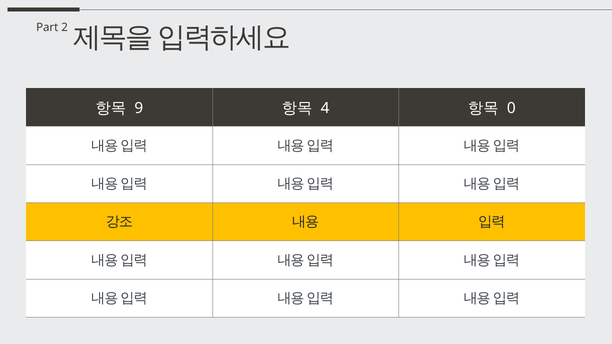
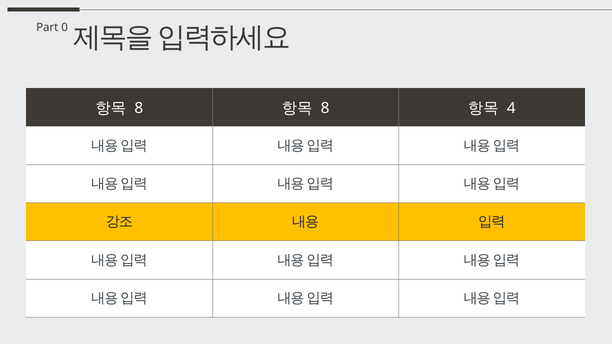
2: 2 -> 0
9 at (139, 108): 9 -> 8
4 at (325, 108): 4 -> 8
0: 0 -> 4
